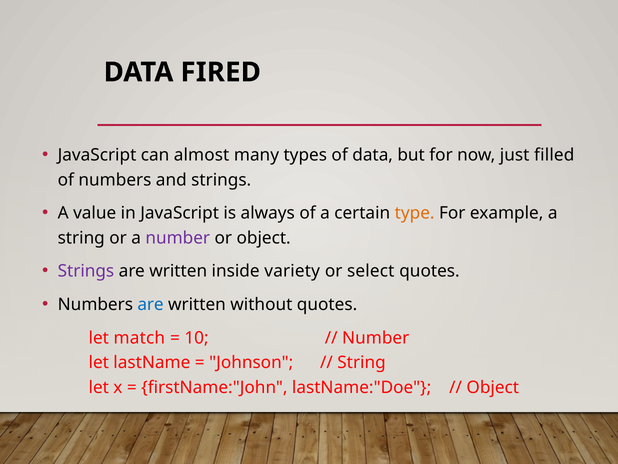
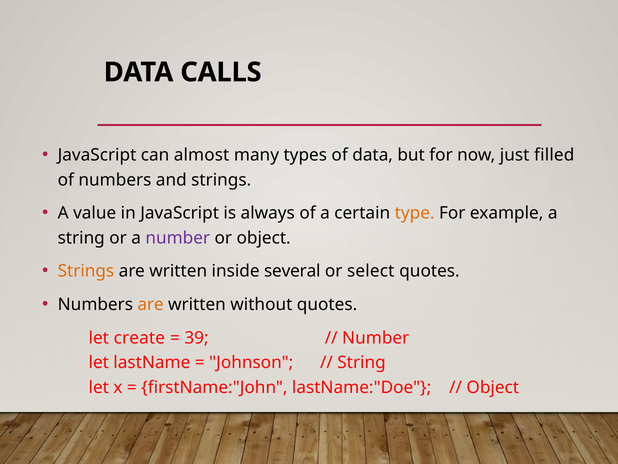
FIRED: FIRED -> CALLS
Strings at (86, 271) colour: purple -> orange
variety: variety -> several
are at (151, 304) colour: blue -> orange
match: match -> create
10: 10 -> 39
